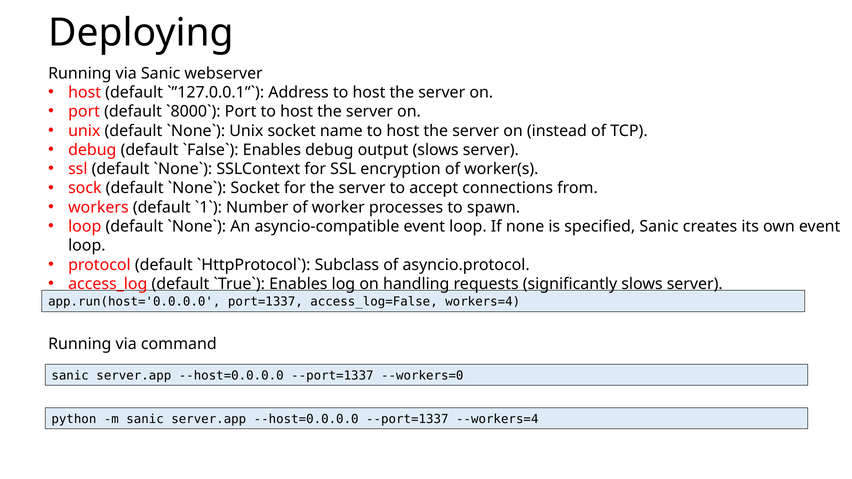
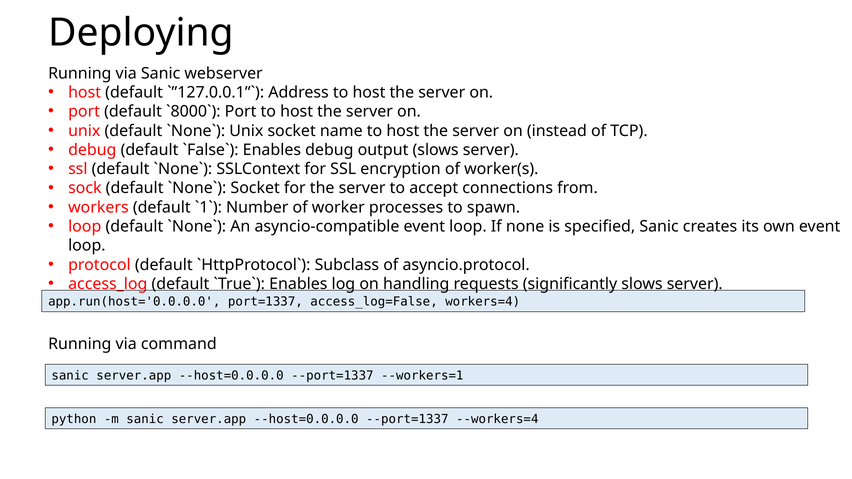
--workers=0: --workers=0 -> --workers=1
